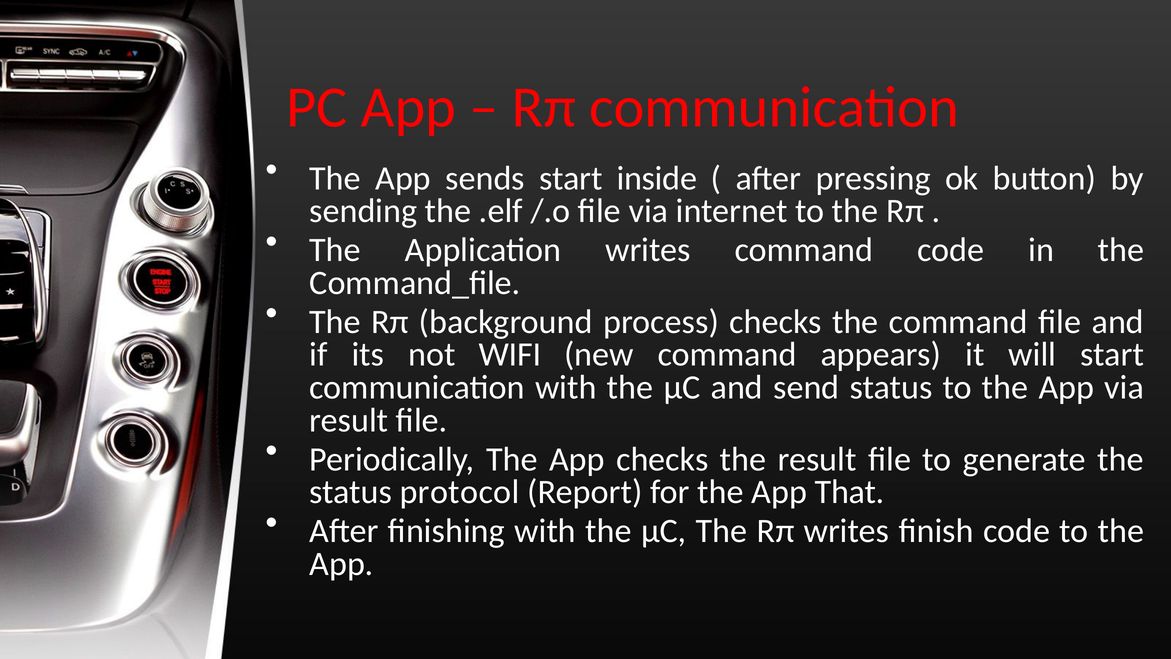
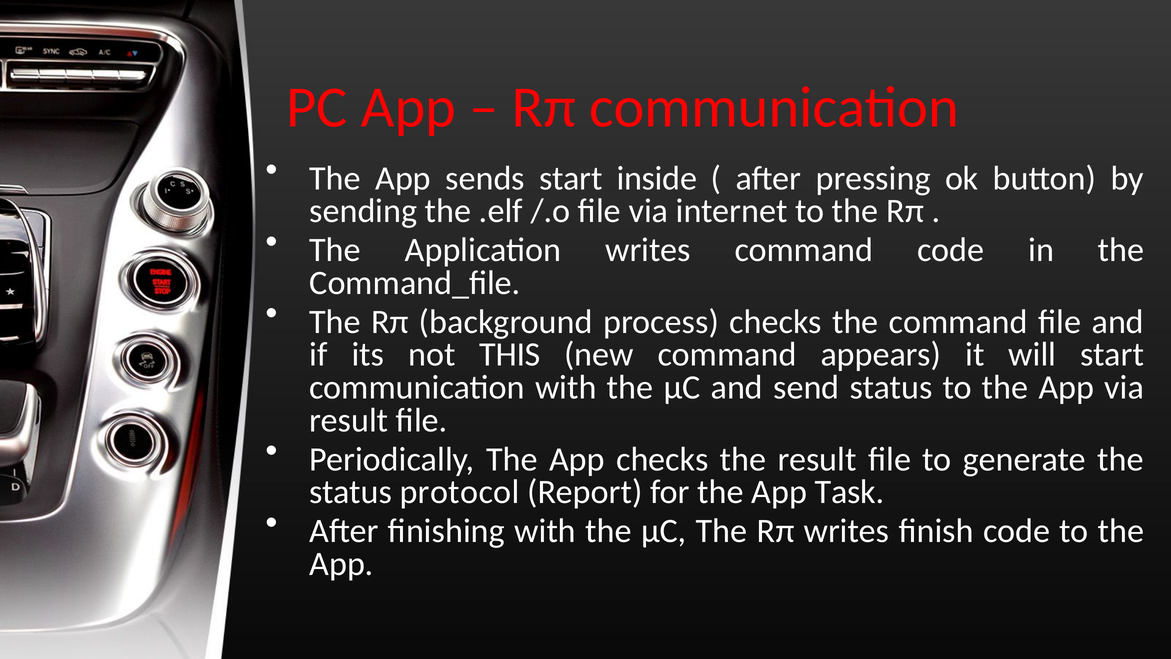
WIFI: WIFI -> THIS
That: That -> Task
